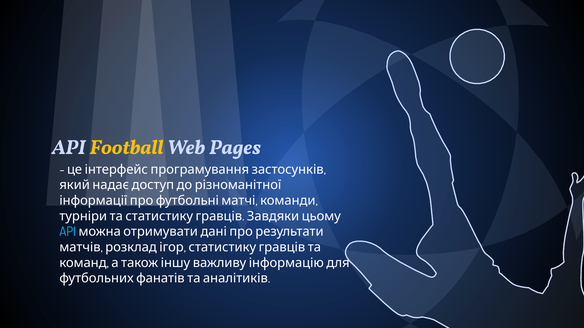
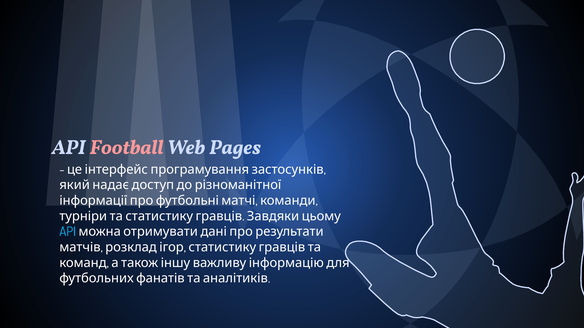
Football colour: yellow -> pink
